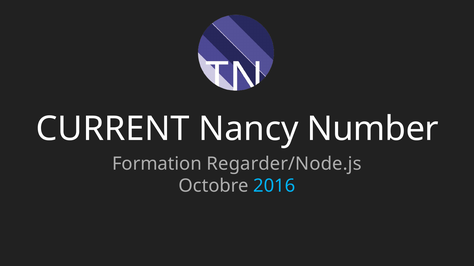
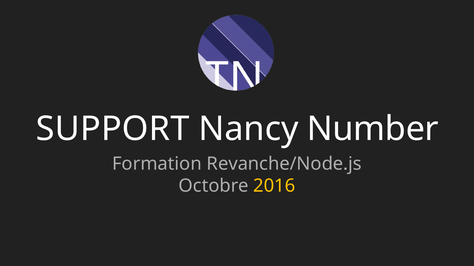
CURRENT: CURRENT -> SUPPORT
Regarder/Node.js: Regarder/Node.js -> Revanche/Node.js
2016 colour: light blue -> yellow
